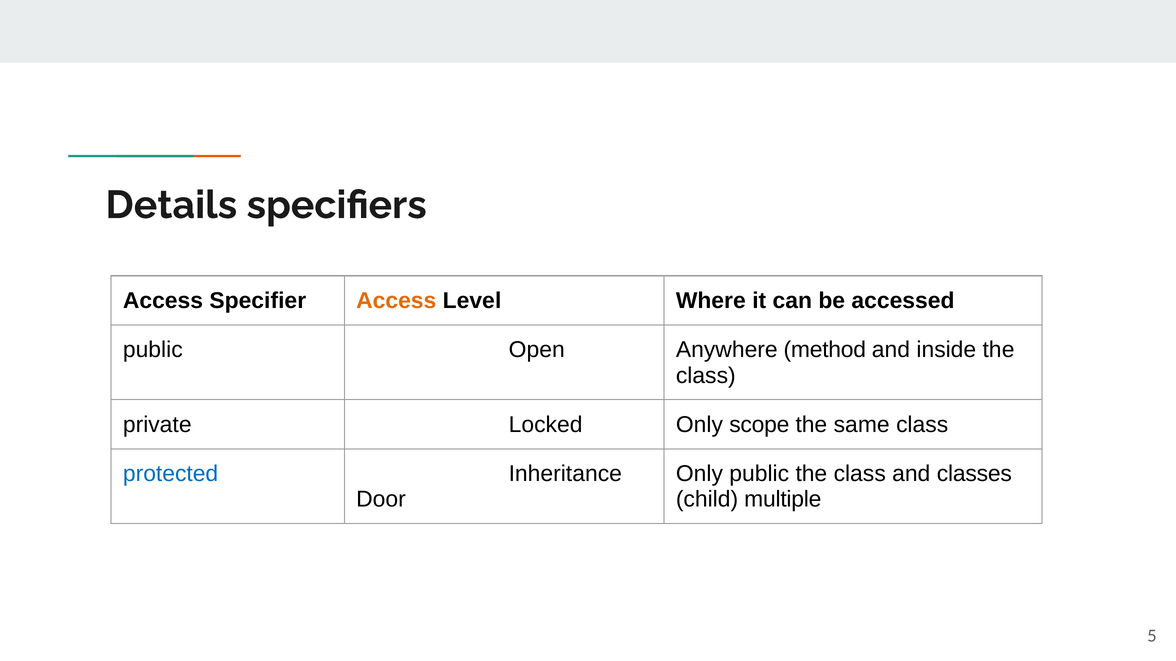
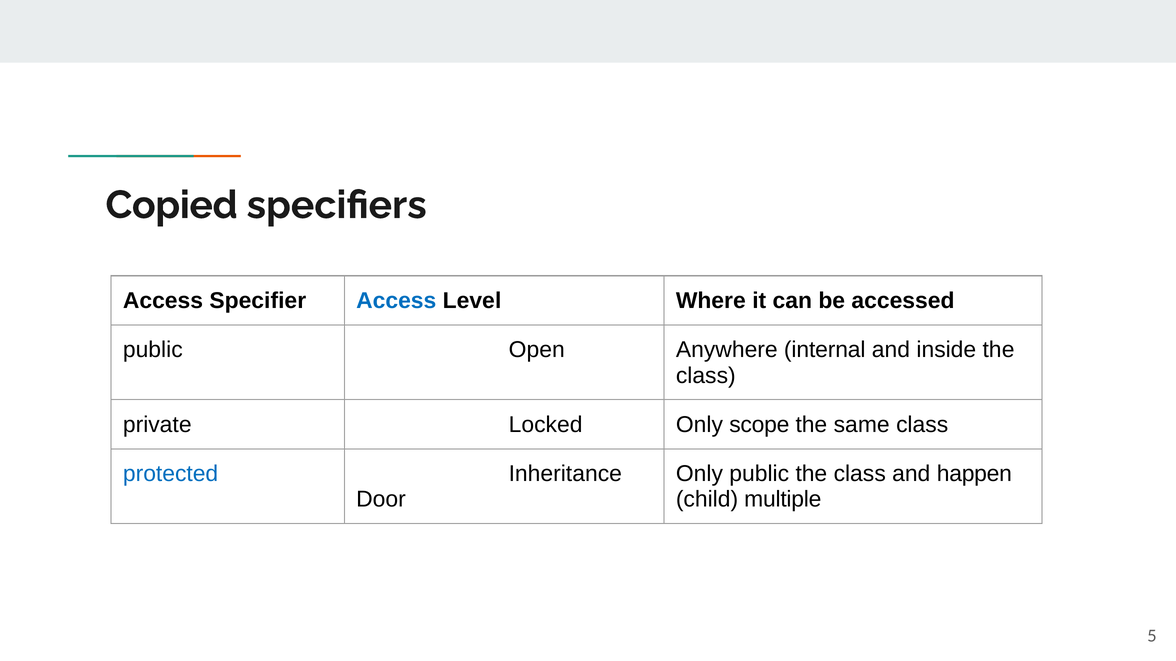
Details: Details -> Copied
Access at (396, 301) colour: orange -> blue
method: method -> internal
classes: classes -> happen
